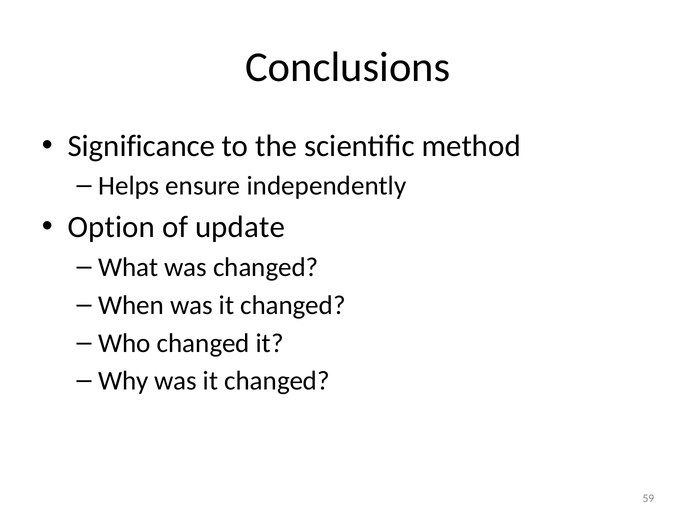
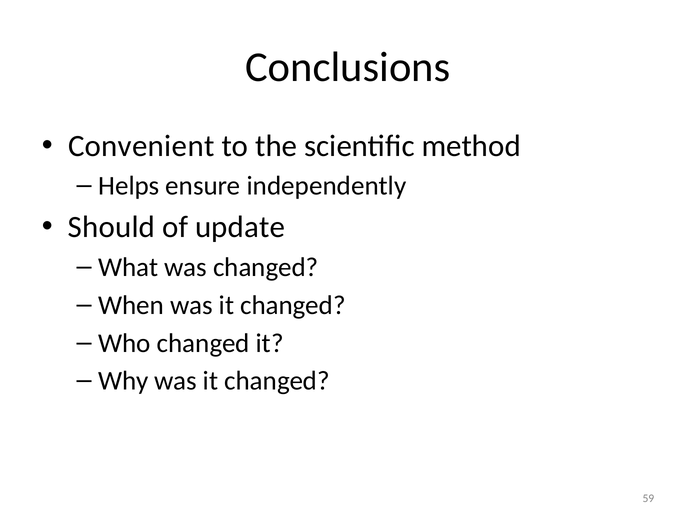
Significance: Significance -> Convenient
Option: Option -> Should
